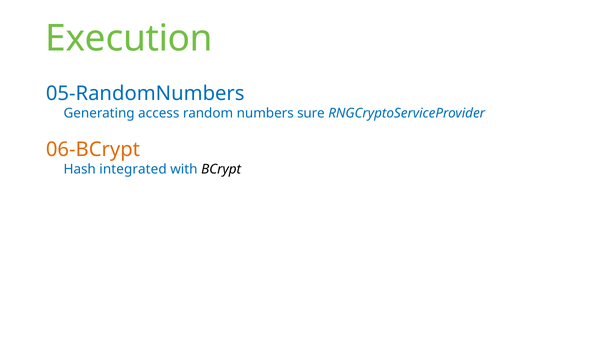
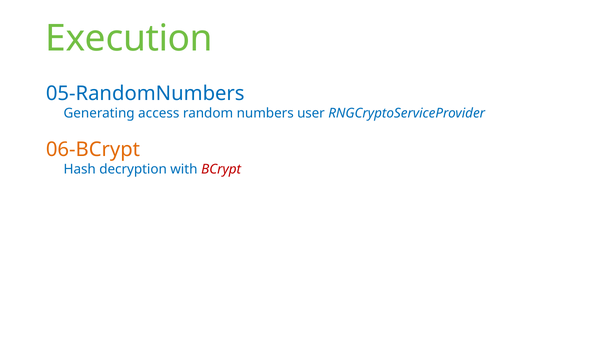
sure: sure -> user
integrated: integrated -> decryption
BCrypt colour: black -> red
